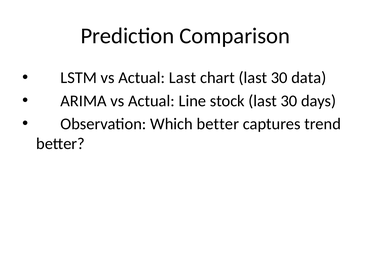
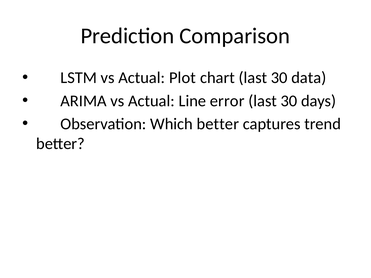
Actual Last: Last -> Plot
stock: stock -> error
